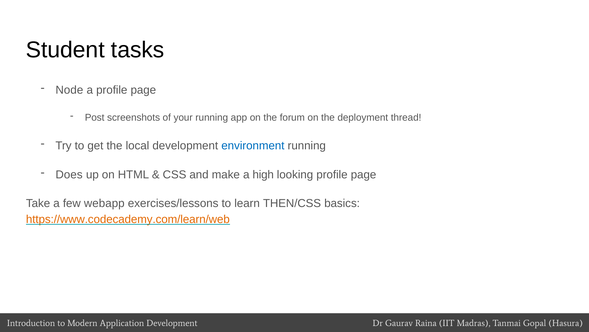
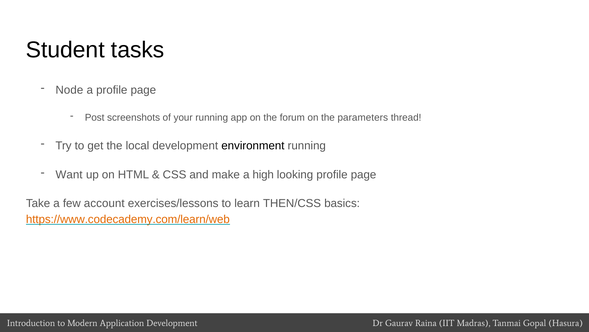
deployment: deployment -> parameters
environment colour: blue -> black
Does: Does -> Want
webapp: webapp -> account
